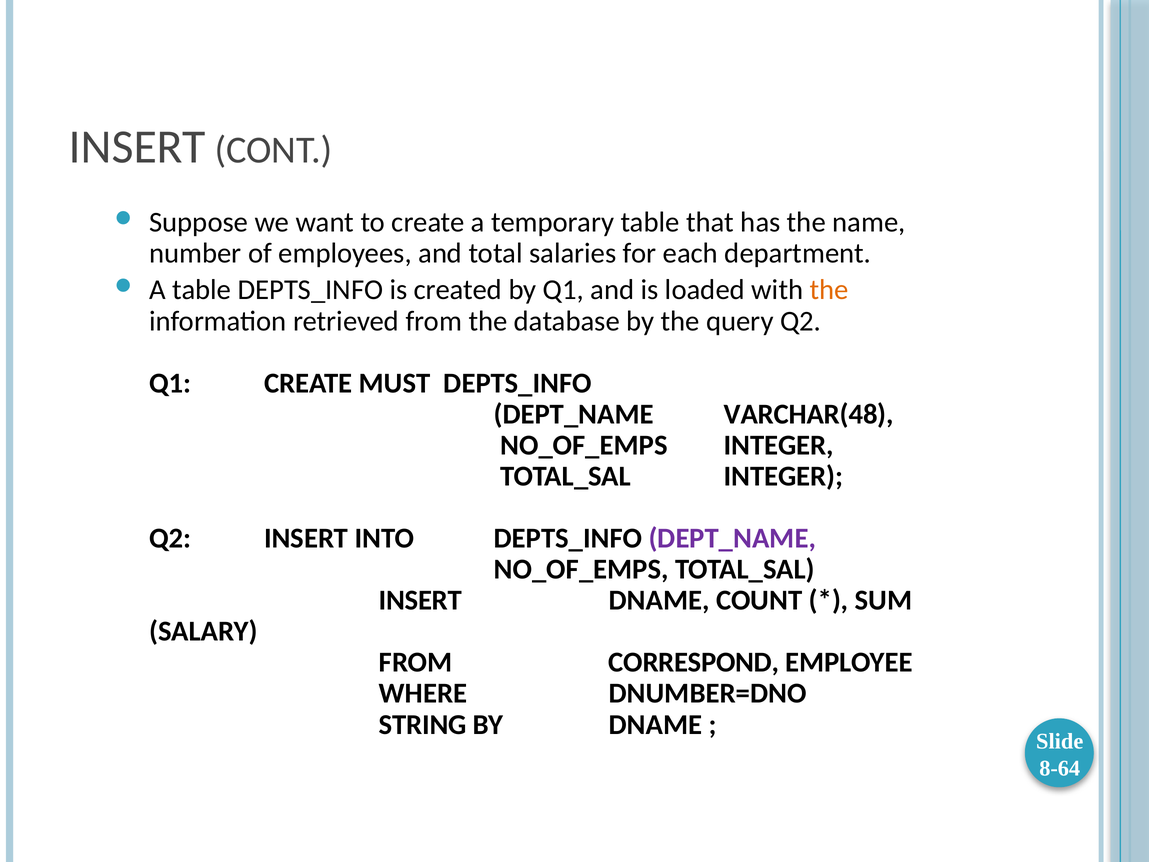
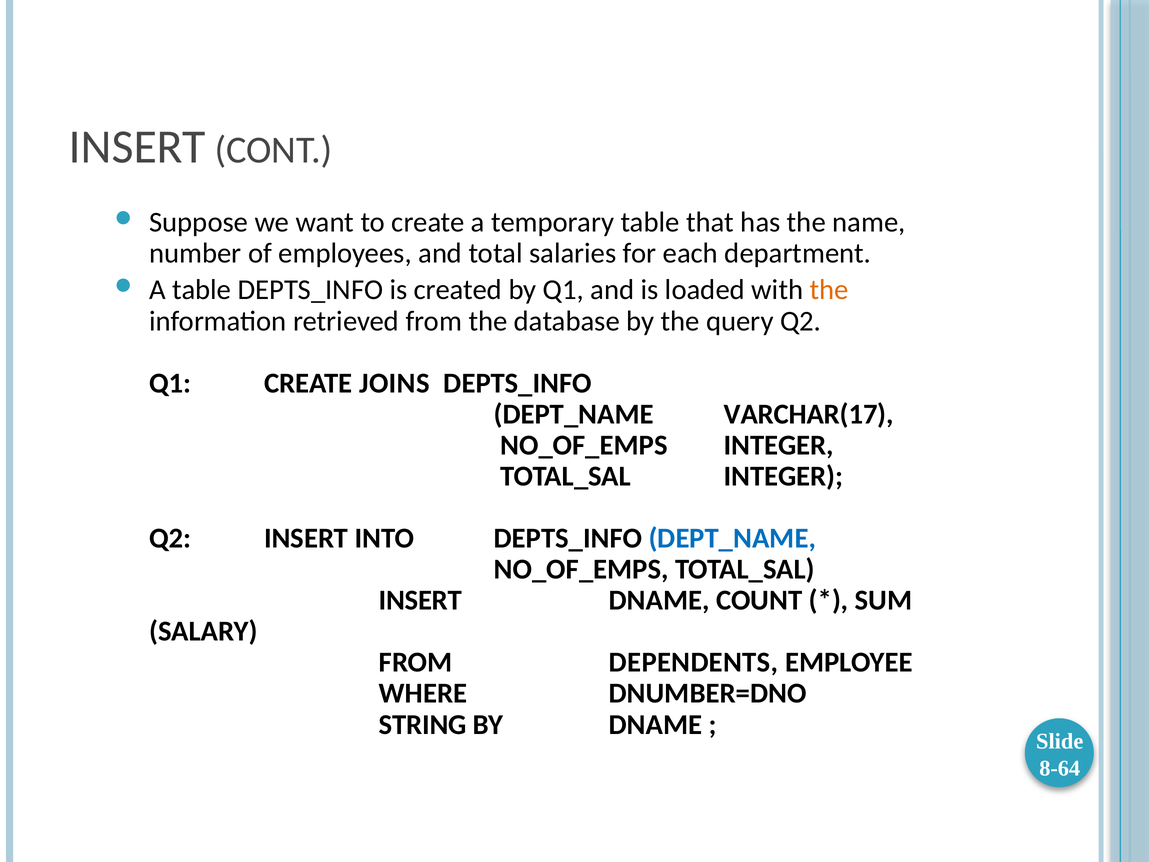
MUST: MUST -> JOINS
VARCHAR(48: VARCHAR(48 -> VARCHAR(17
DEPT_NAME at (732, 538) colour: purple -> blue
CORRESPOND: CORRESPOND -> DEPENDENTS
